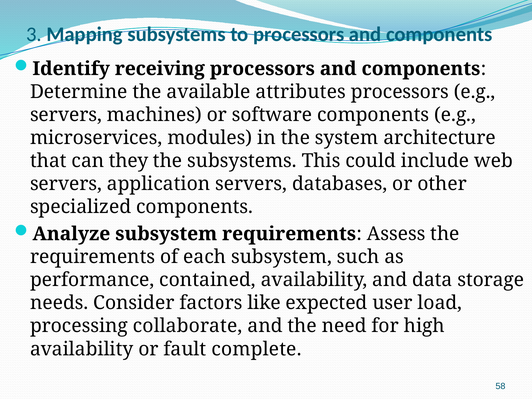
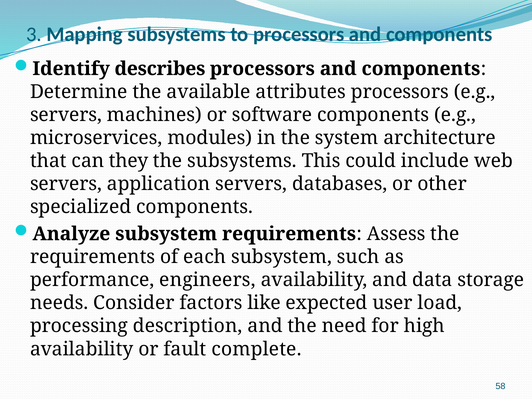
receiving: receiving -> describes
contained: contained -> engineers
collaborate: collaborate -> description
